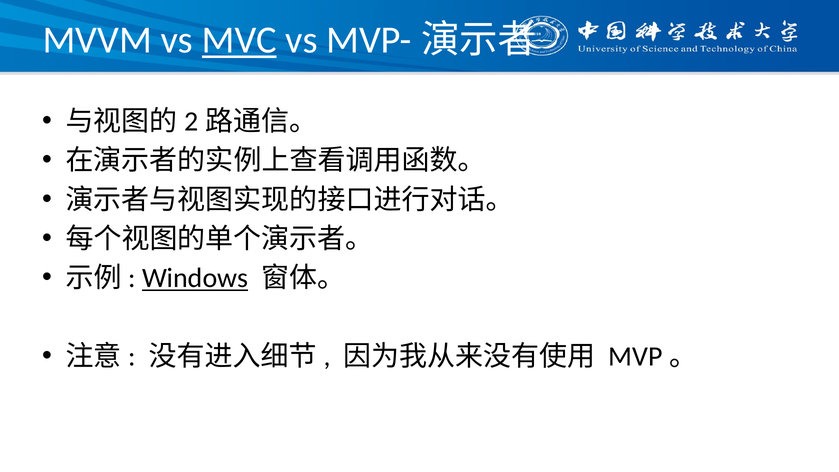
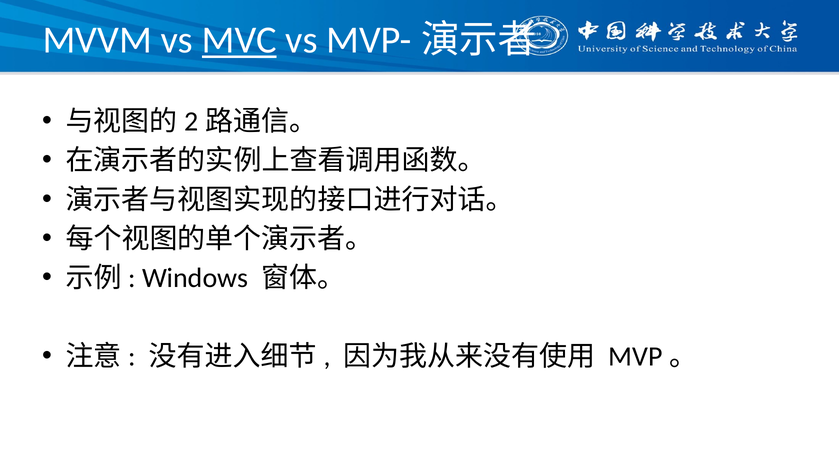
Windows underline: present -> none
